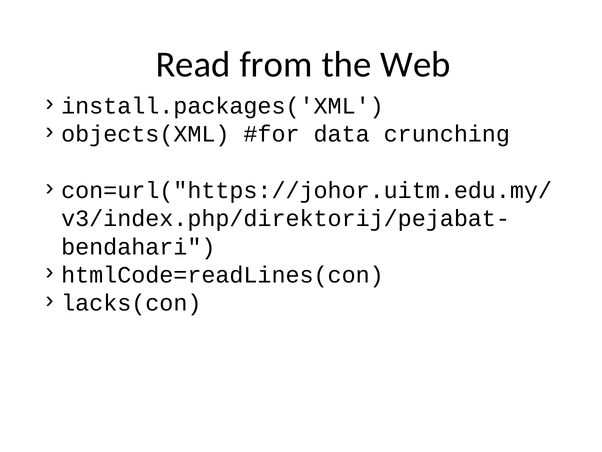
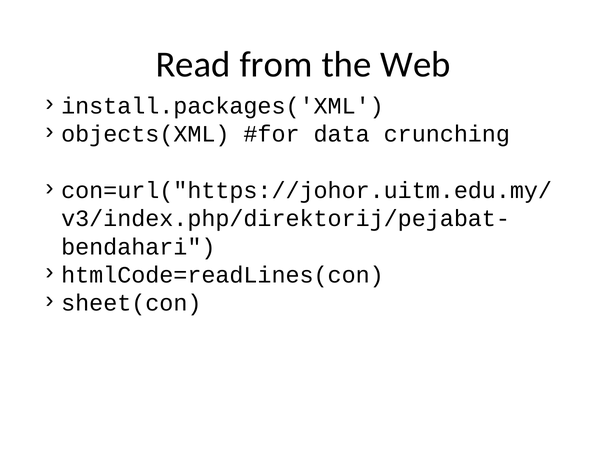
lacks(con: lacks(con -> sheet(con
